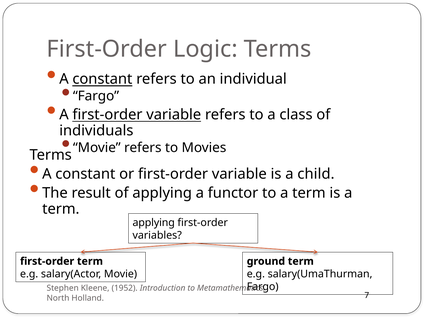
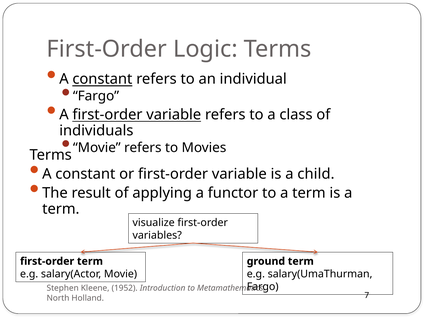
applying at (154, 223): applying -> visualize
